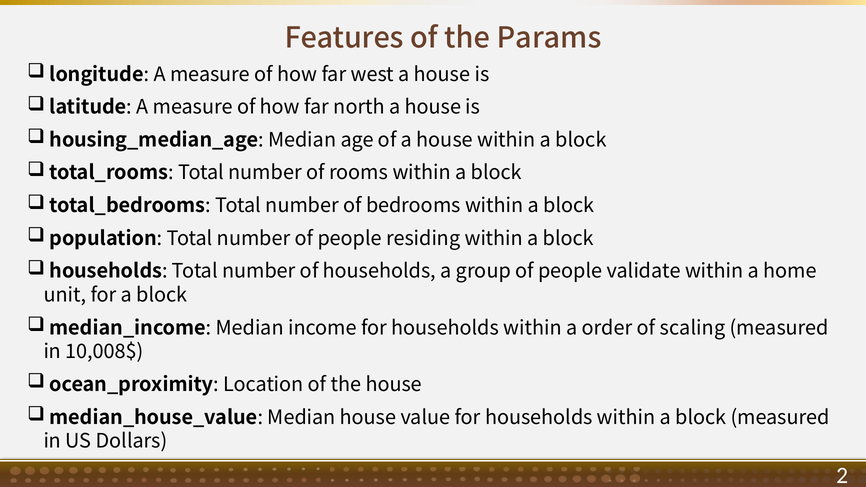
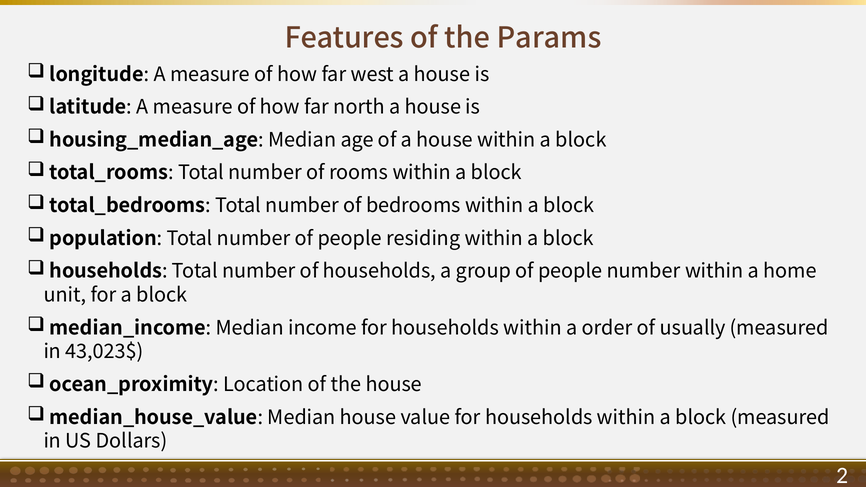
people validate: validate -> number
scaling: scaling -> usually
10,008$: 10,008$ -> 43,023$
